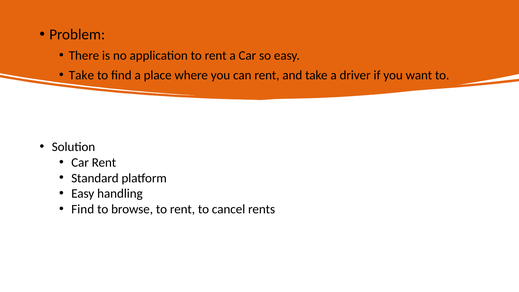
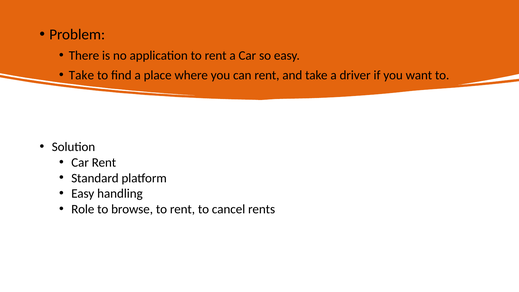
Find at (83, 209): Find -> Role
